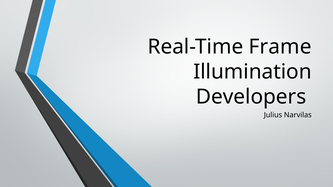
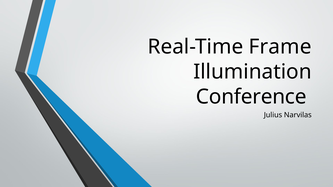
Developers: Developers -> Conference
